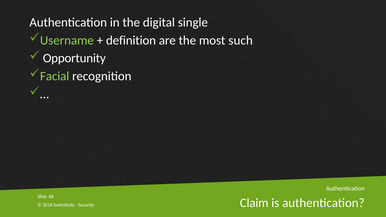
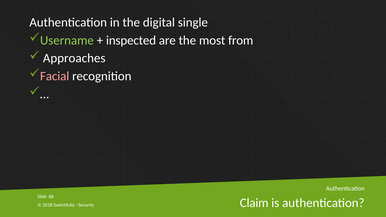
definition: definition -> inspected
such: such -> from
Opportunity: Opportunity -> Approaches
Facial colour: light green -> pink
